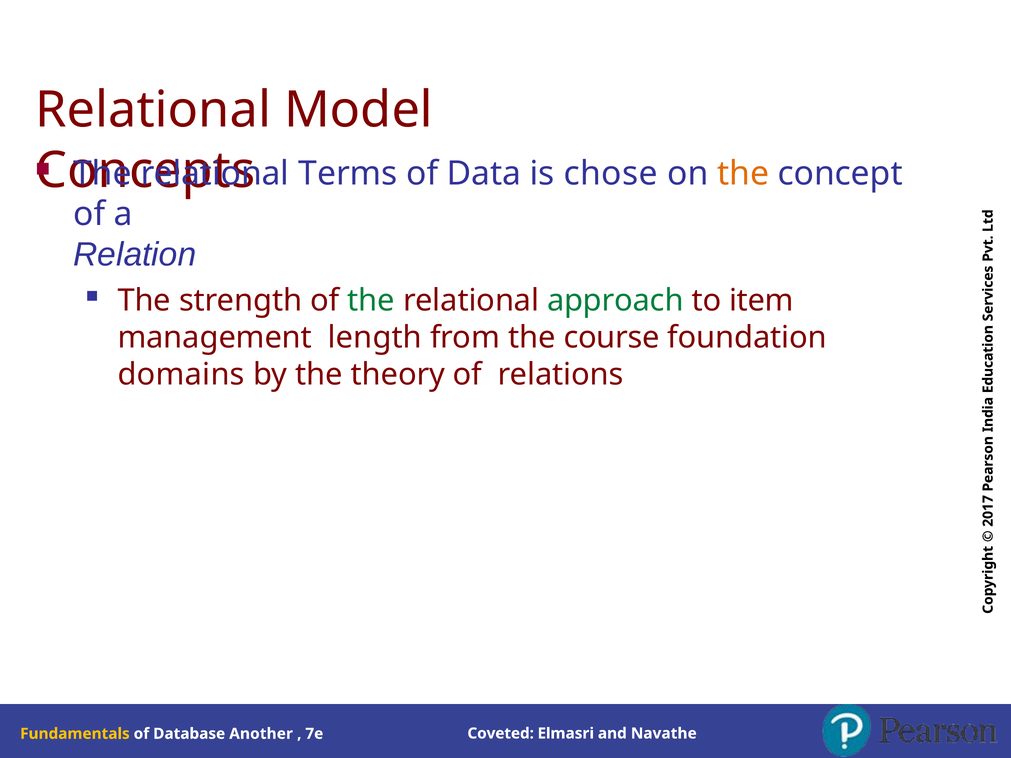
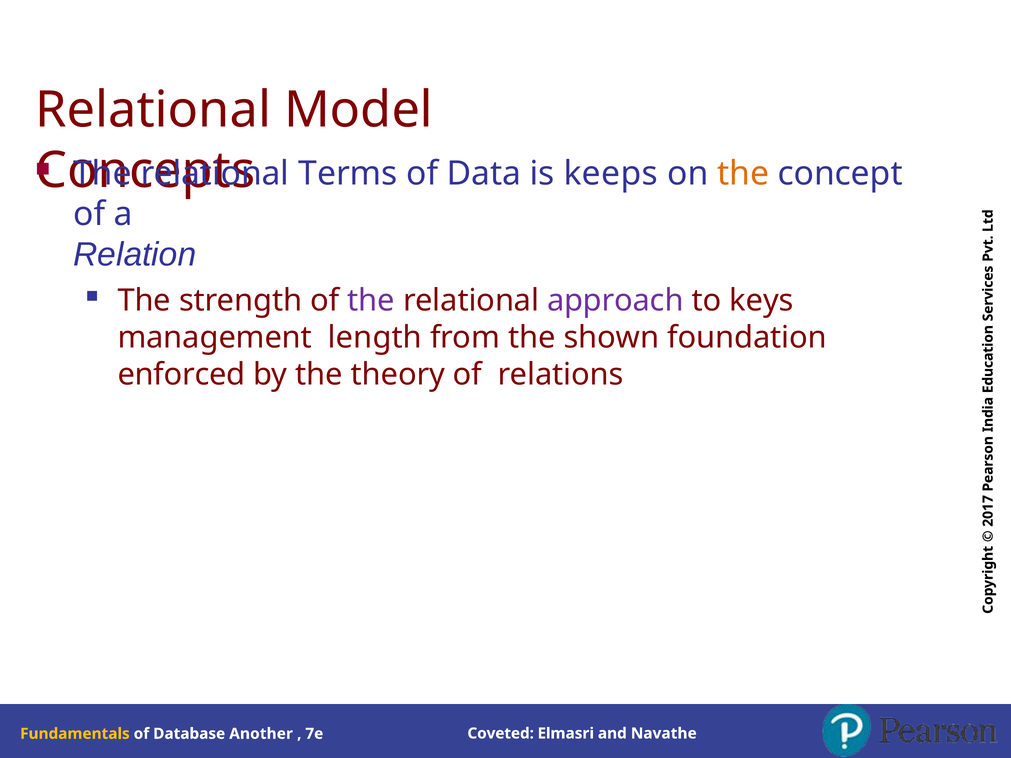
chose: chose -> keeps
the at (371, 300) colour: green -> purple
approach colour: green -> purple
item: item -> keys
course: course -> shown
domains: domains -> enforced
